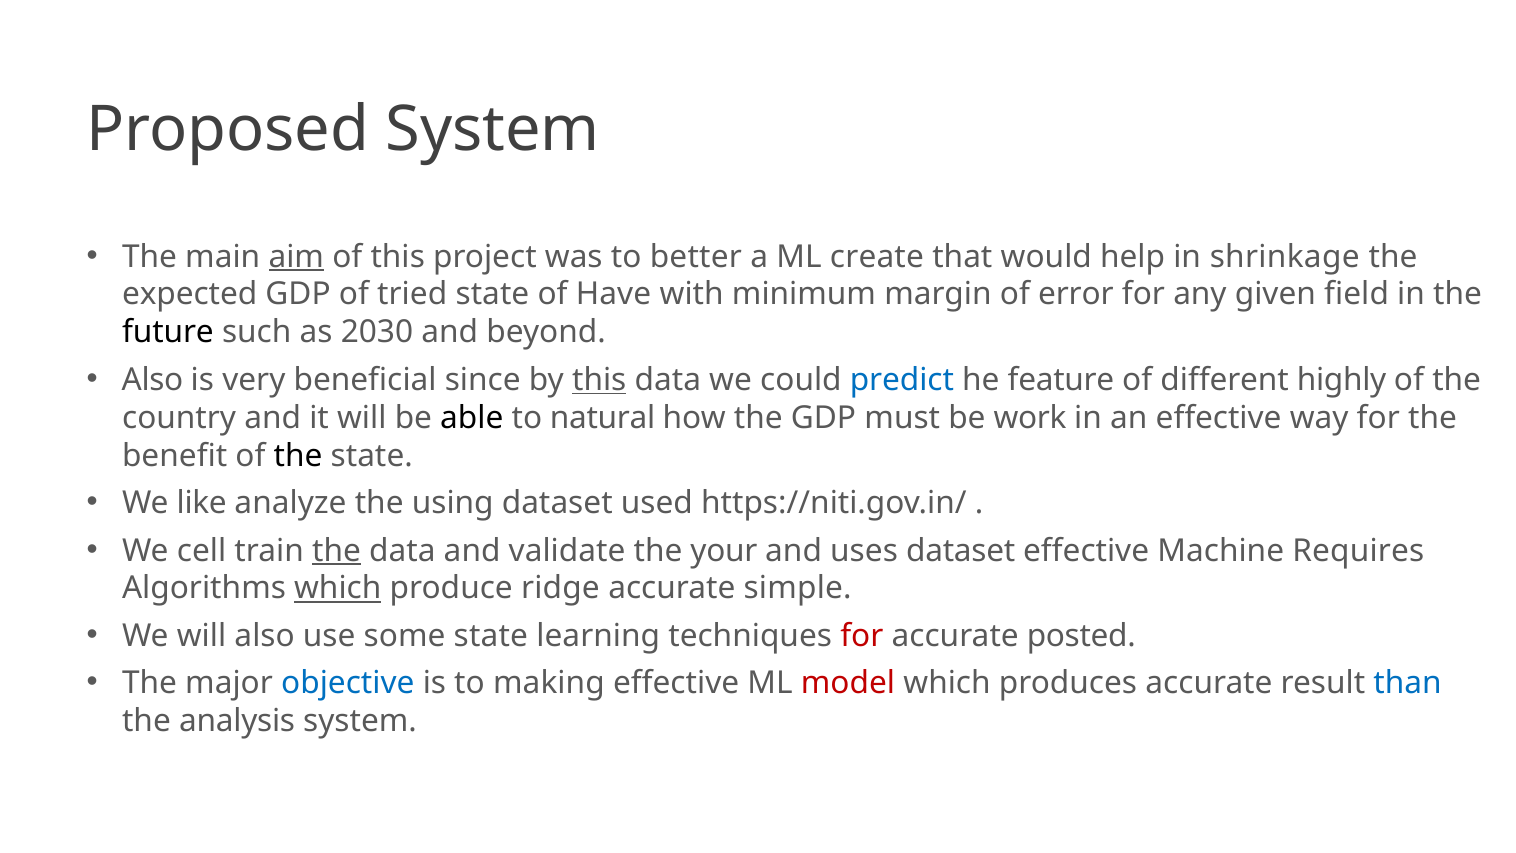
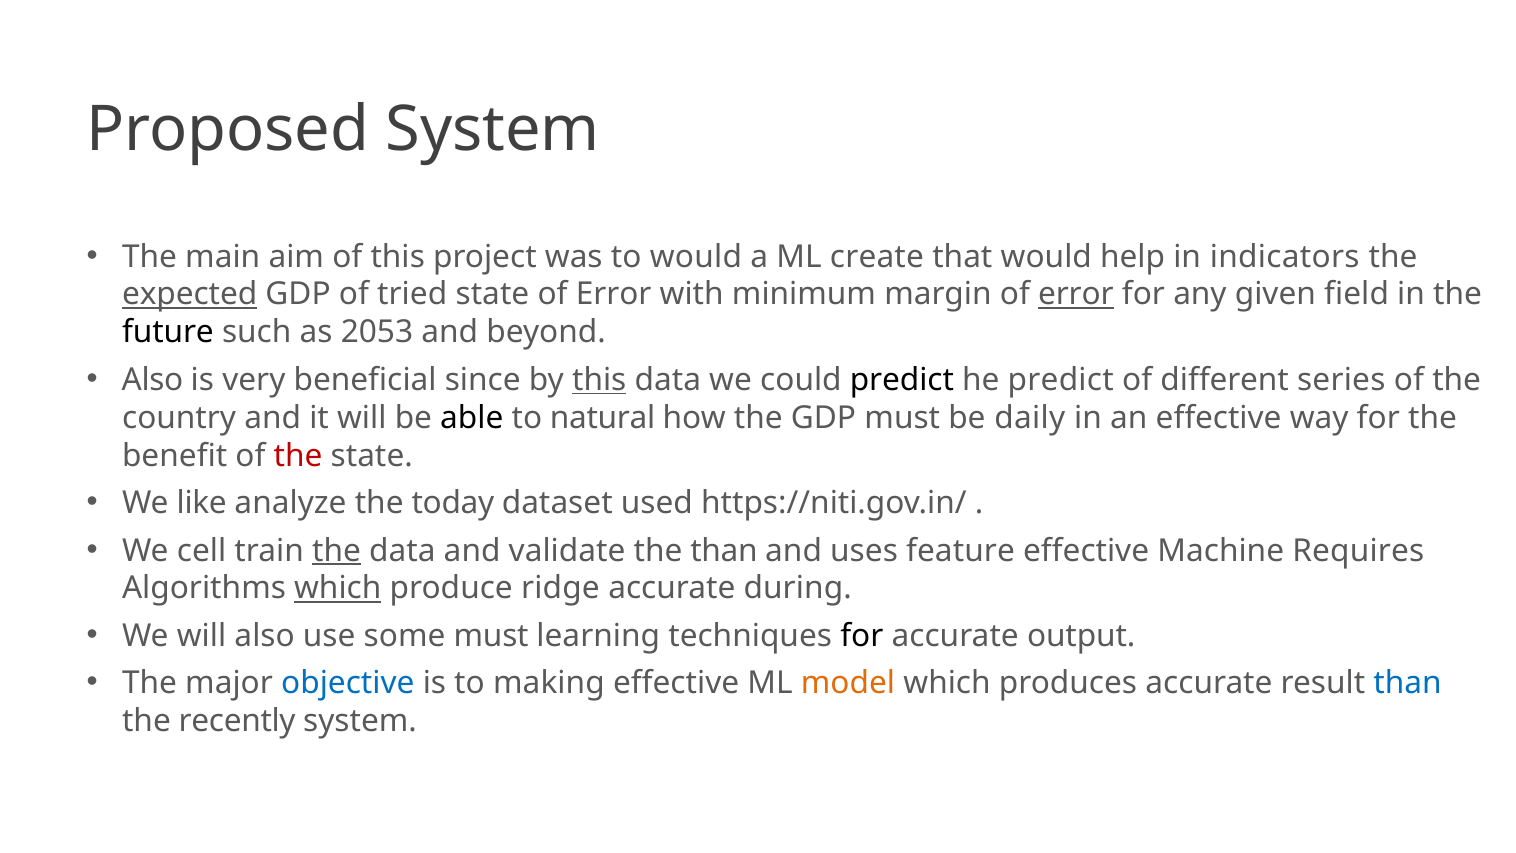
aim underline: present -> none
to better: better -> would
shrinkage: shrinkage -> indicators
expected underline: none -> present
state of Have: Have -> Error
error at (1076, 294) underline: none -> present
2030: 2030 -> 2053
predict at (902, 380) colour: blue -> black
he feature: feature -> predict
highly: highly -> series
work: work -> daily
the at (298, 456) colour: black -> red
using: using -> today
the your: your -> than
uses dataset: dataset -> feature
simple: simple -> during
some state: state -> must
for at (862, 636) colour: red -> black
posted: posted -> output
model colour: red -> orange
analysis: analysis -> recently
